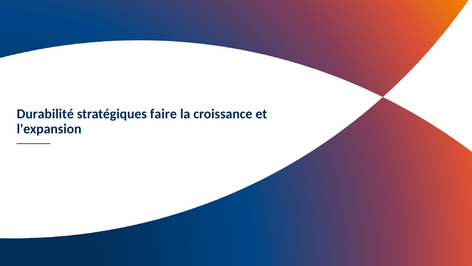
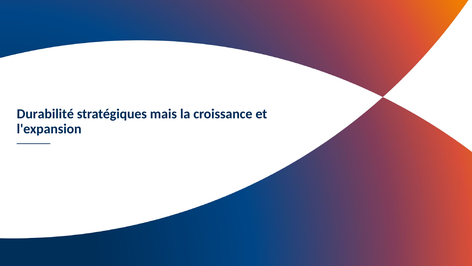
faire: faire -> mais
